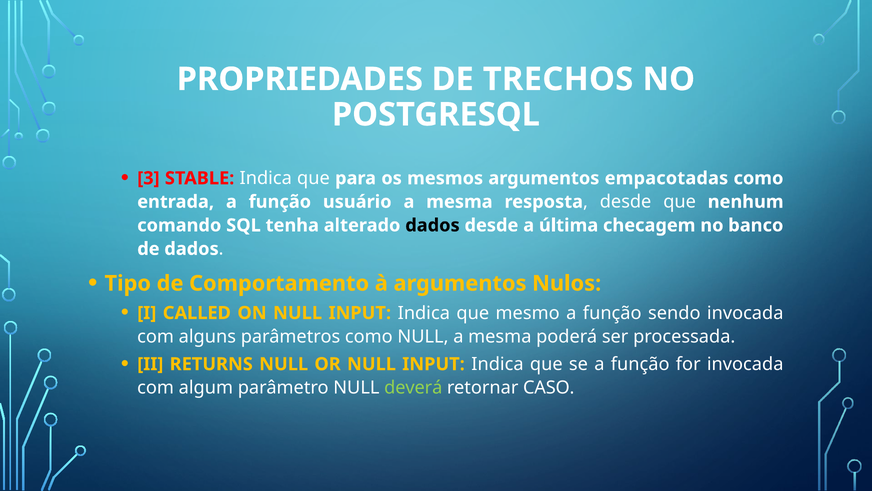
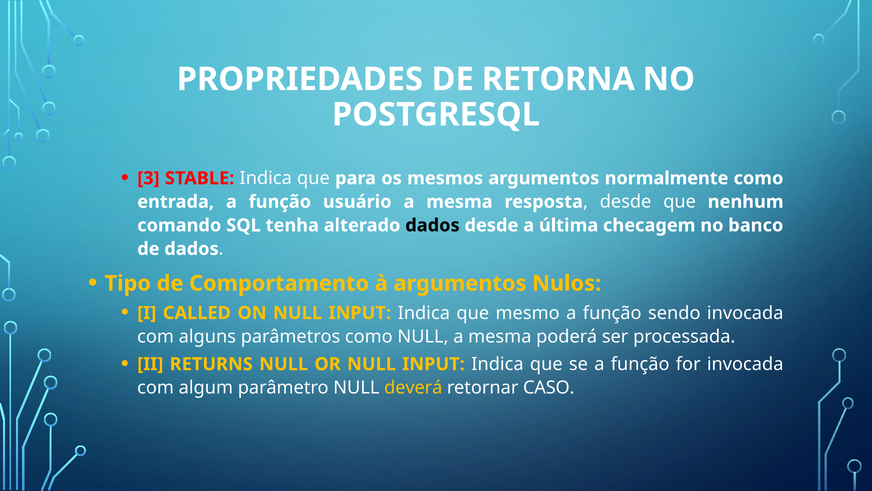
TRECHOS: TRECHOS -> RETORNA
empacotadas: empacotadas -> normalmente
deverá colour: light green -> yellow
